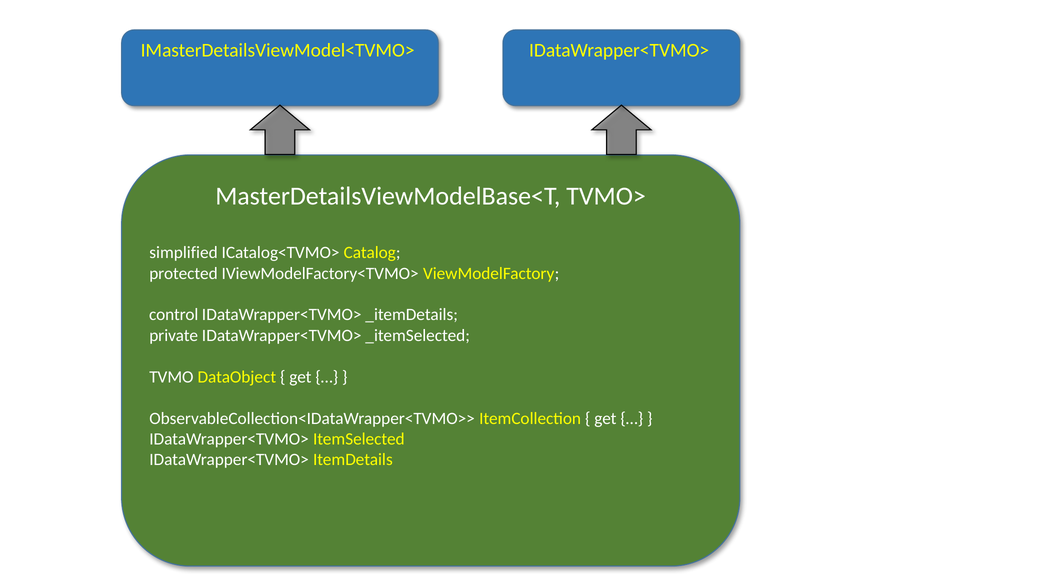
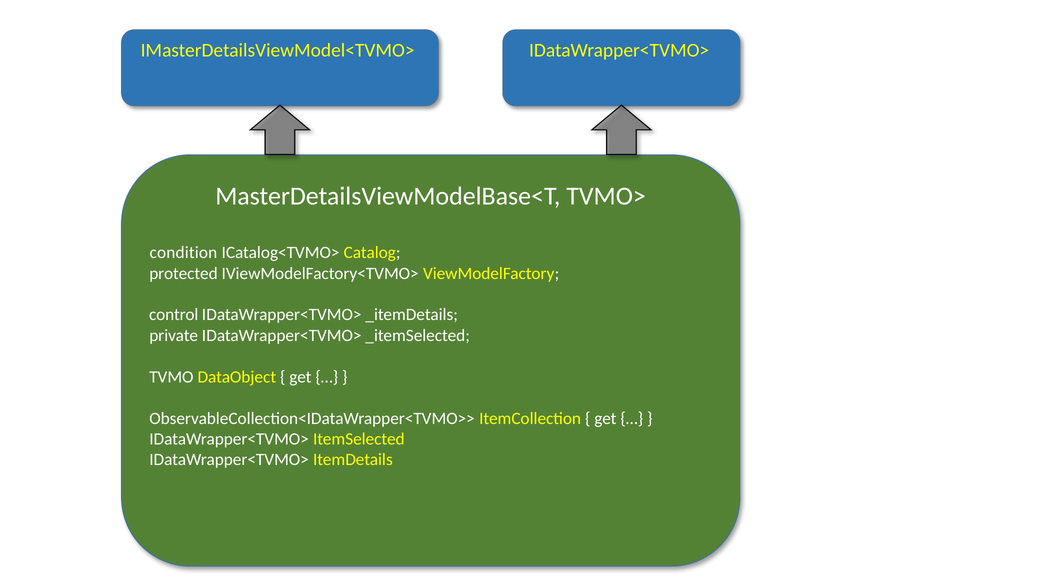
simplified: simplified -> condition
